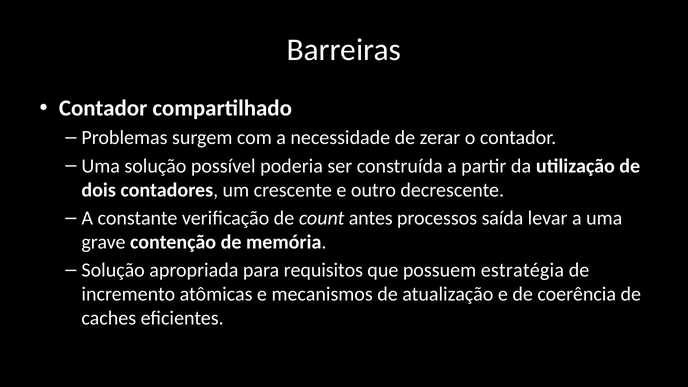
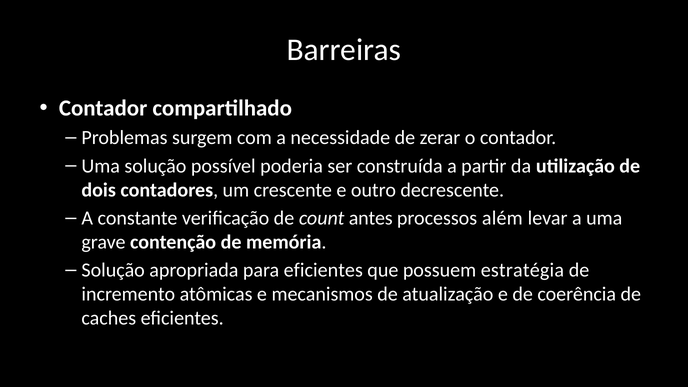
saída: saída -> além
para requisitos: requisitos -> eficientes
